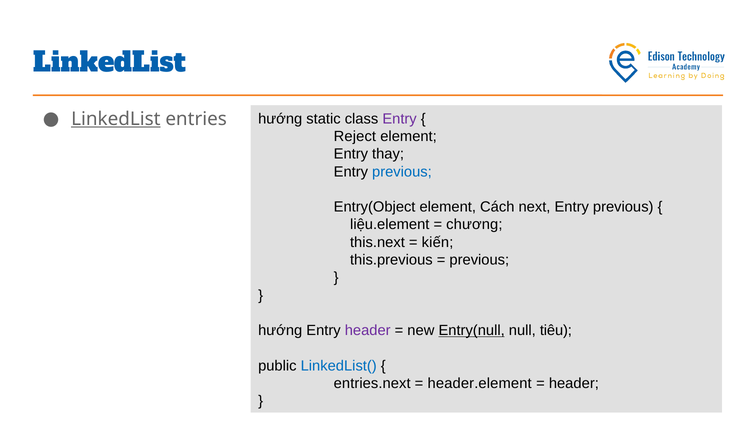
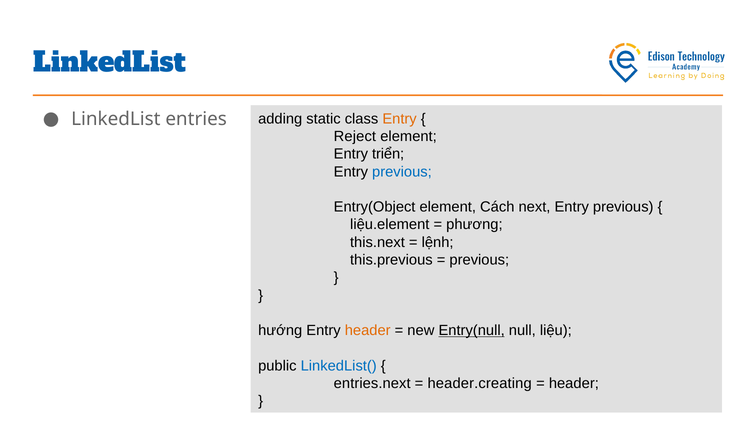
LinkedList at (116, 119) underline: present -> none
hướng at (280, 119): hướng -> adding
Entry at (400, 119) colour: purple -> orange
thay: thay -> triển
chương: chương -> phương
kiến: kiến -> lệnh
header at (368, 331) colour: purple -> orange
tiêu: tiêu -> liệu
header.element: header.element -> header.creating
